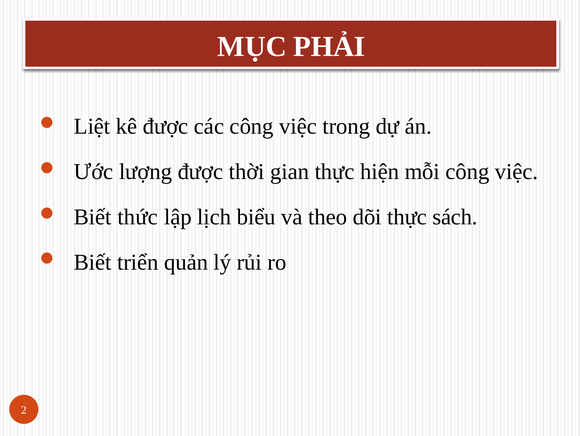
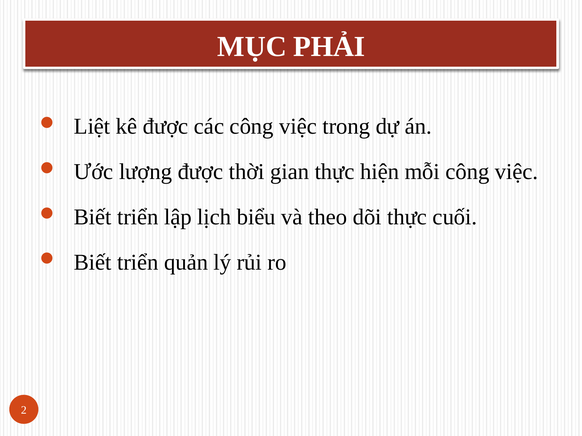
thức at (138, 217): thức -> triển
sách: sách -> cuối
